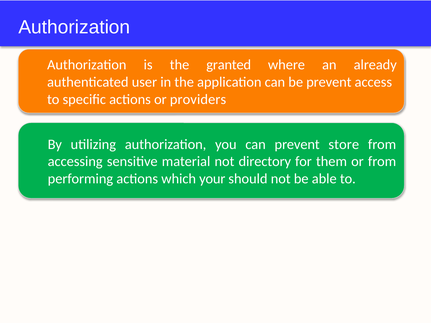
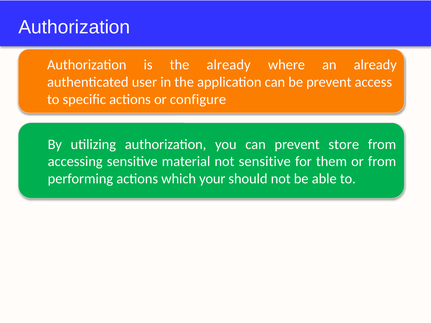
the granted: granted -> already
providers: providers -> configure
not directory: directory -> sensitive
